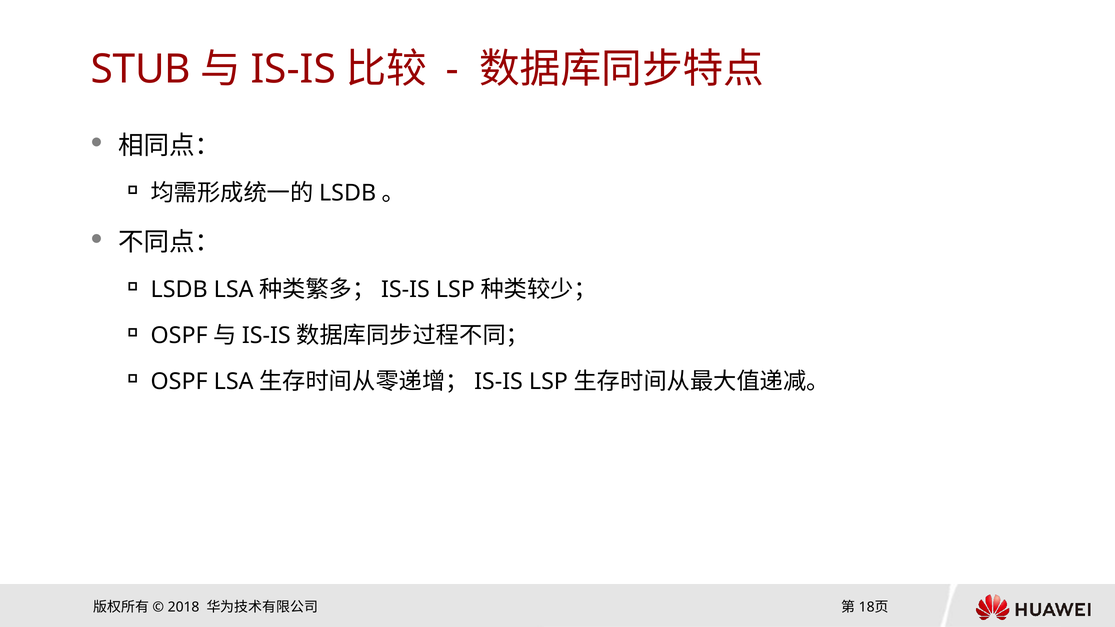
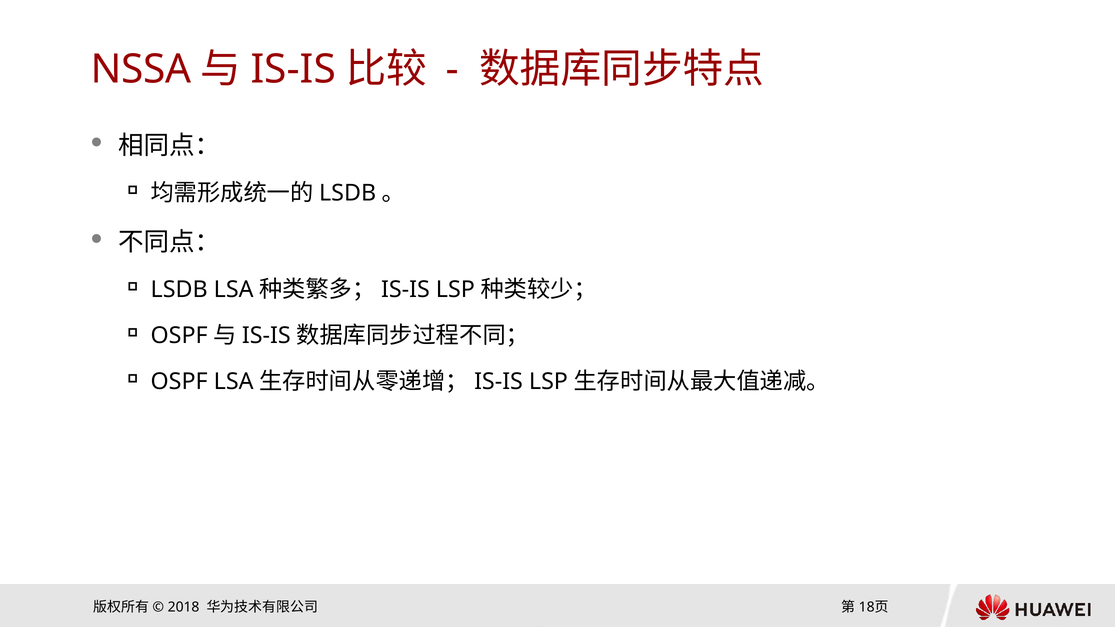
STUB: STUB -> NSSA
